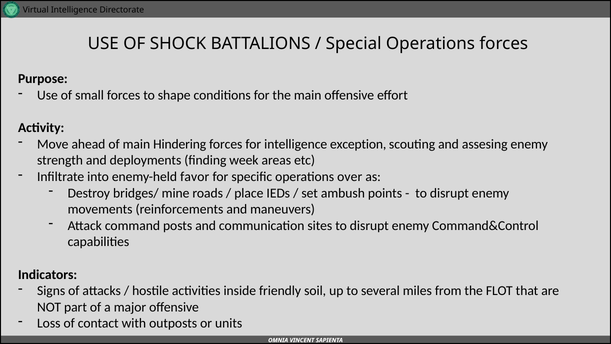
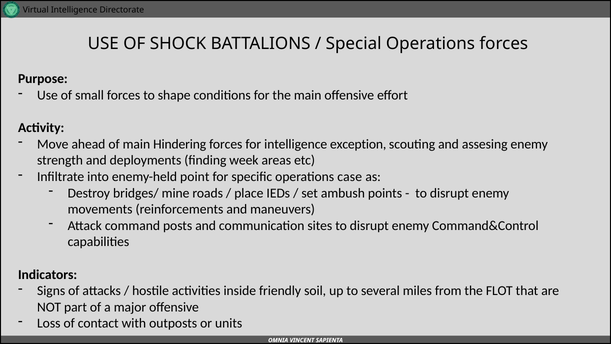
favor: favor -> point
over: over -> case
